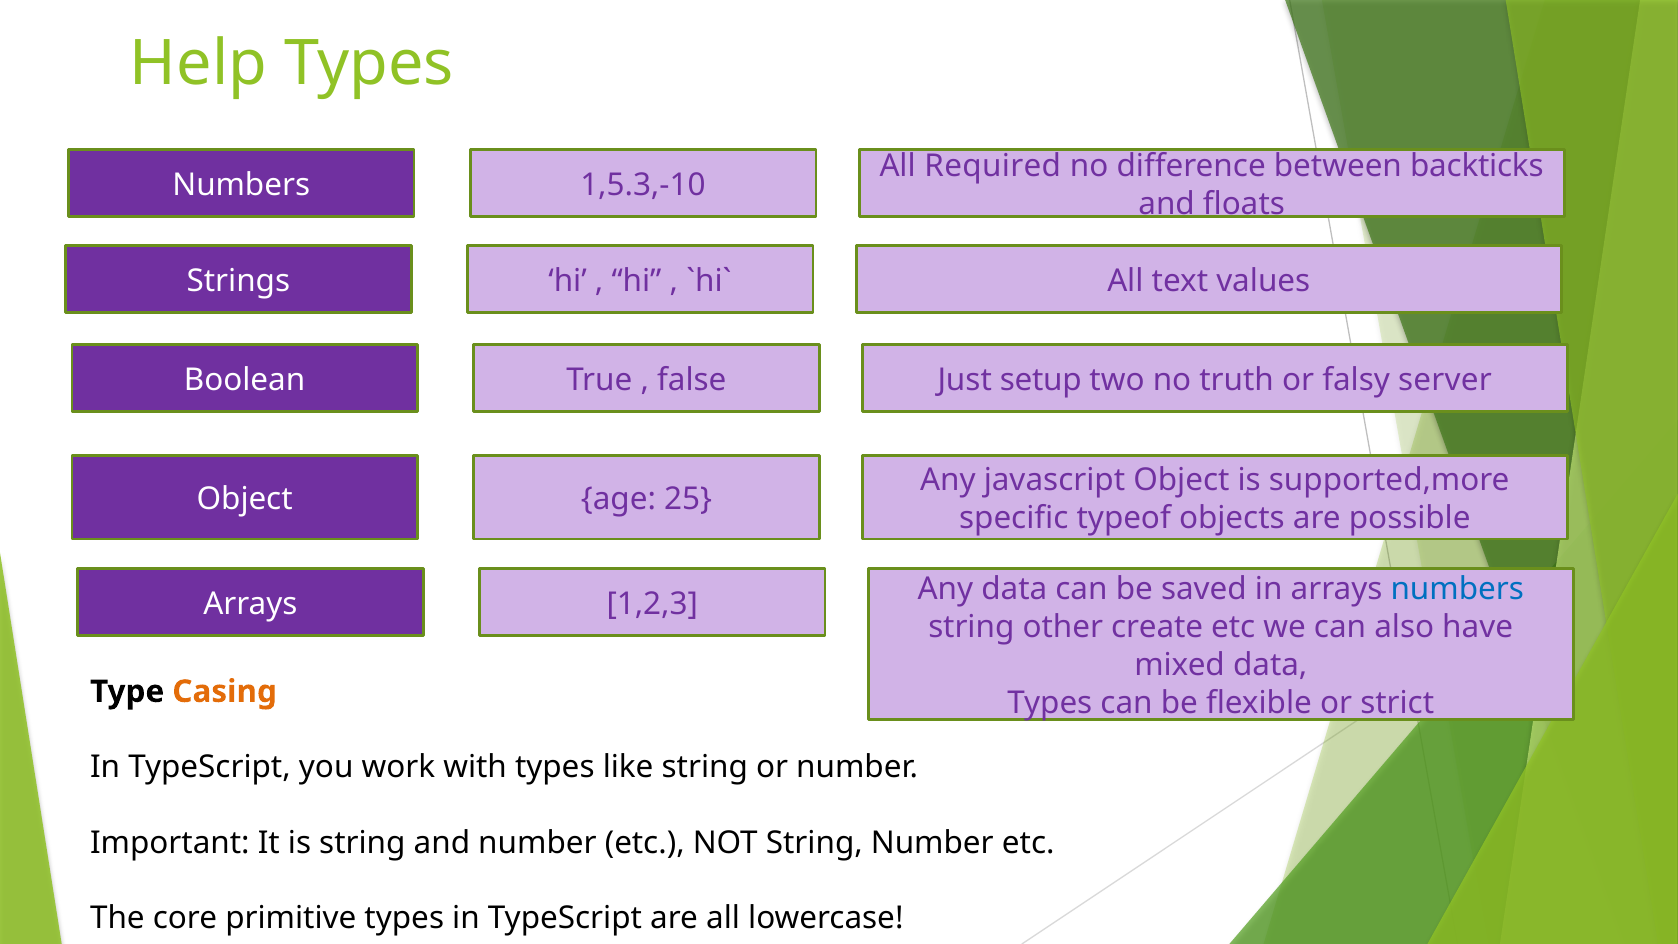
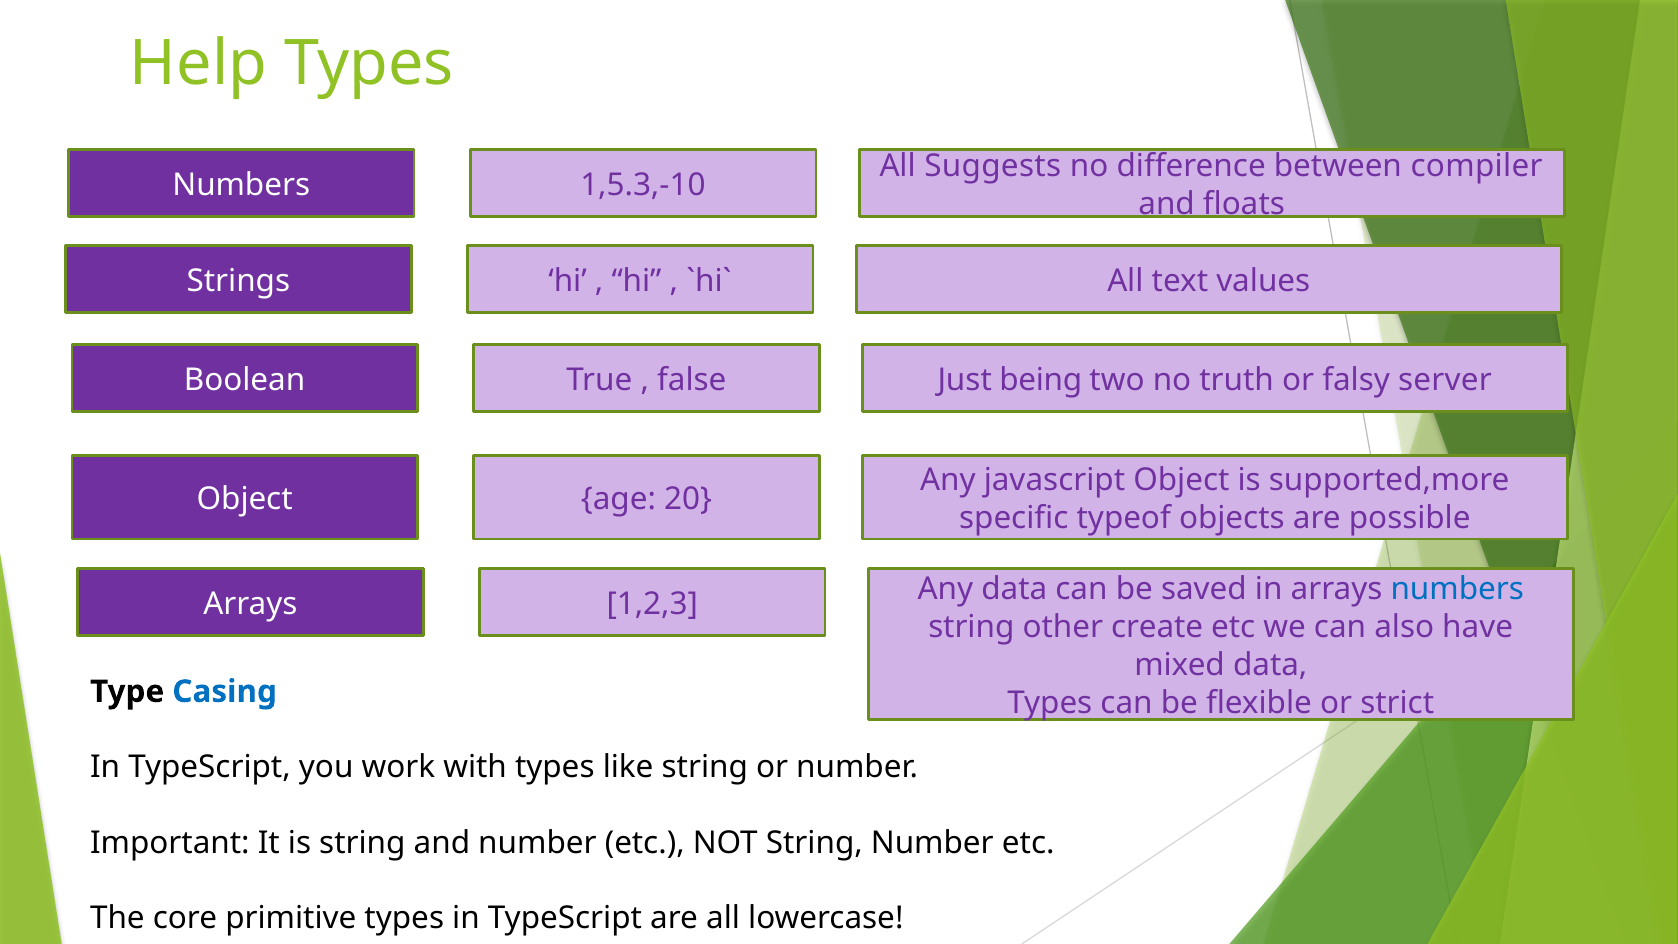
Required: Required -> Suggests
backticks: backticks -> compiler
setup: setup -> being
25: 25 -> 20
Casing colour: orange -> blue
